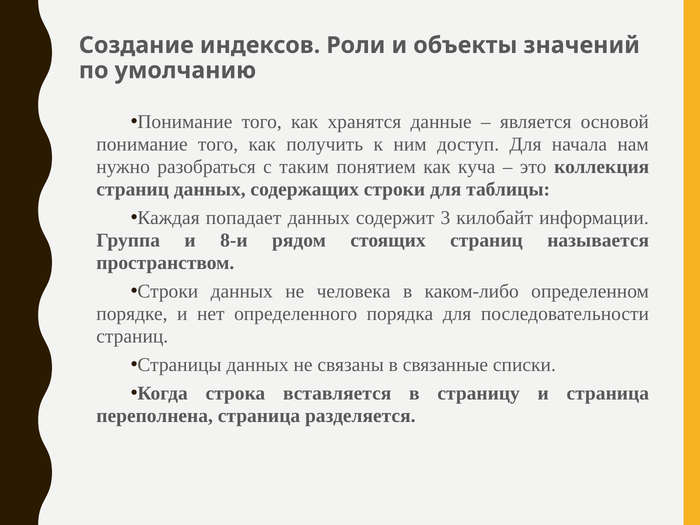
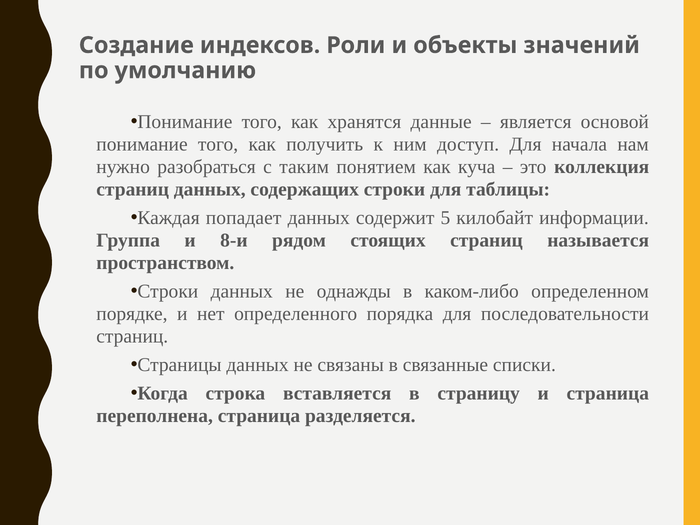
3: 3 -> 5
человека: человека -> однажды
